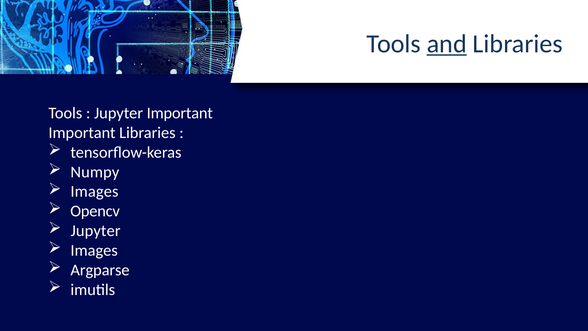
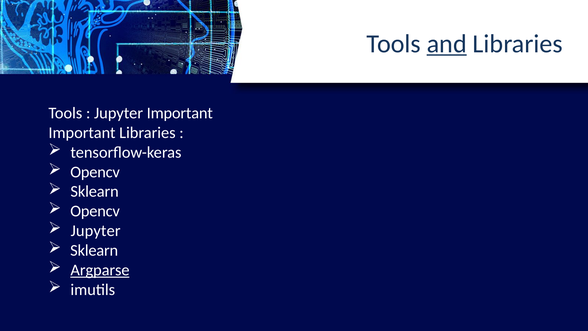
Numpy at (95, 172): Numpy -> Opencv
Images at (94, 191): Images -> Sklearn
Images at (94, 250): Images -> Sklearn
Argparse underline: none -> present
